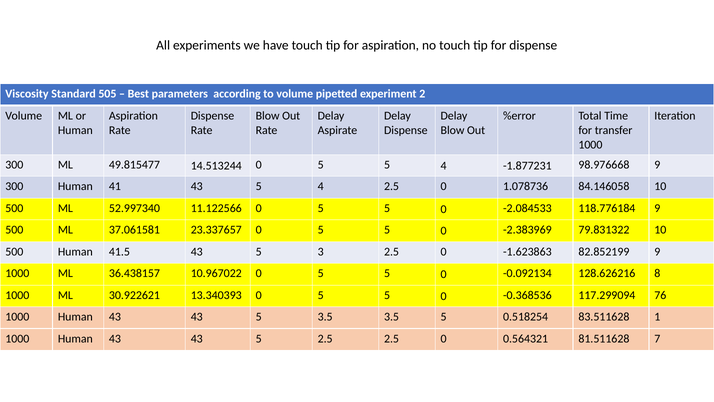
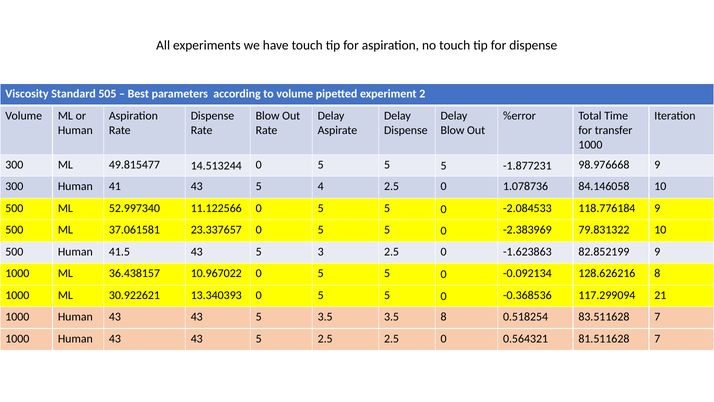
5 5 4: 4 -> 5
76: 76 -> 21
3.5 5: 5 -> 8
83.511628 1: 1 -> 7
